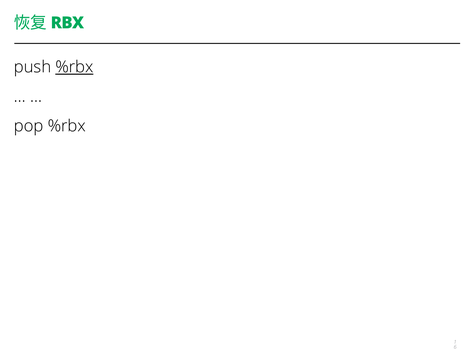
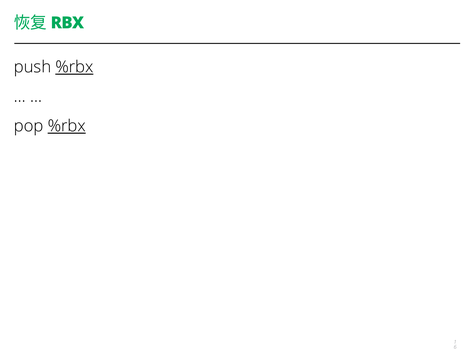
%rbx at (67, 126) underline: none -> present
